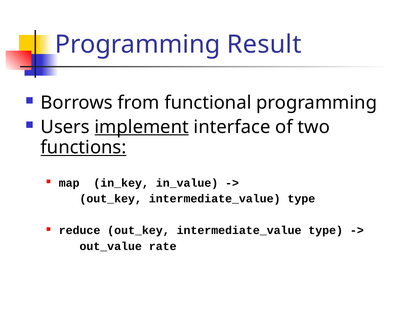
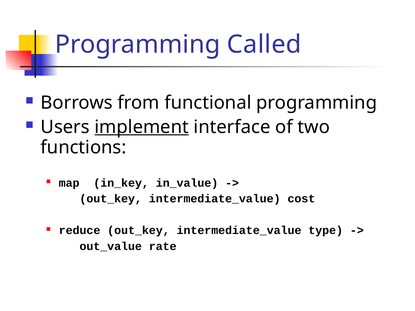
Result: Result -> Called
functions underline: present -> none
type at (301, 199): type -> cost
